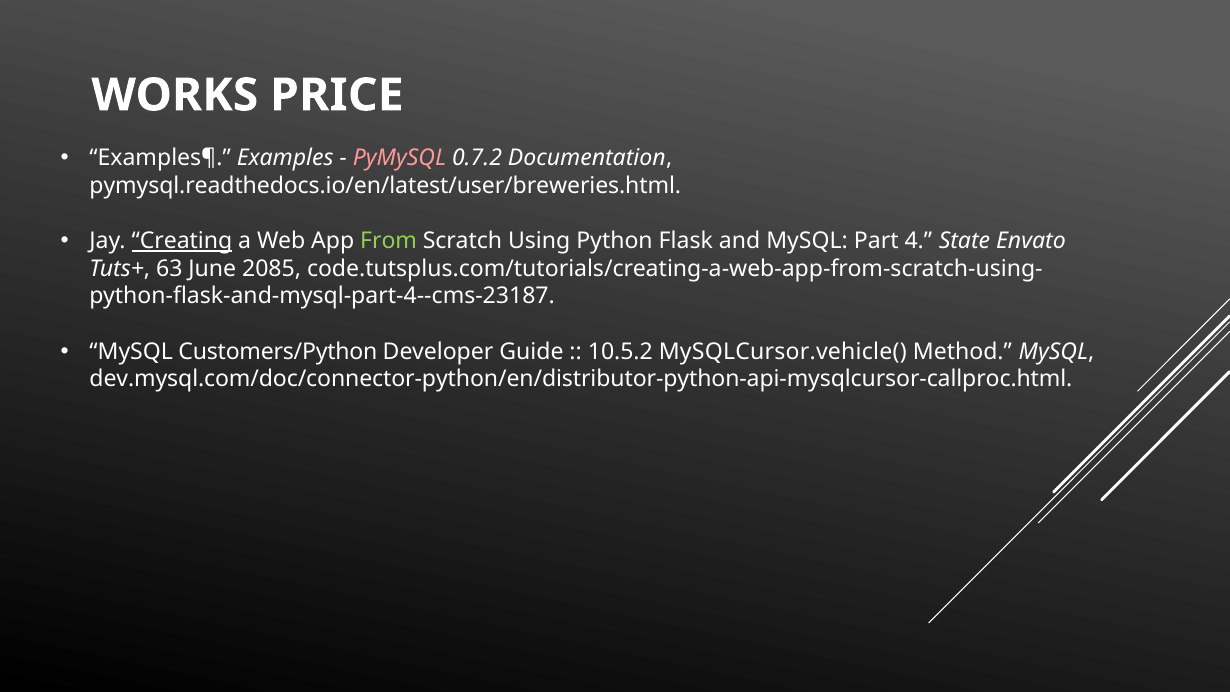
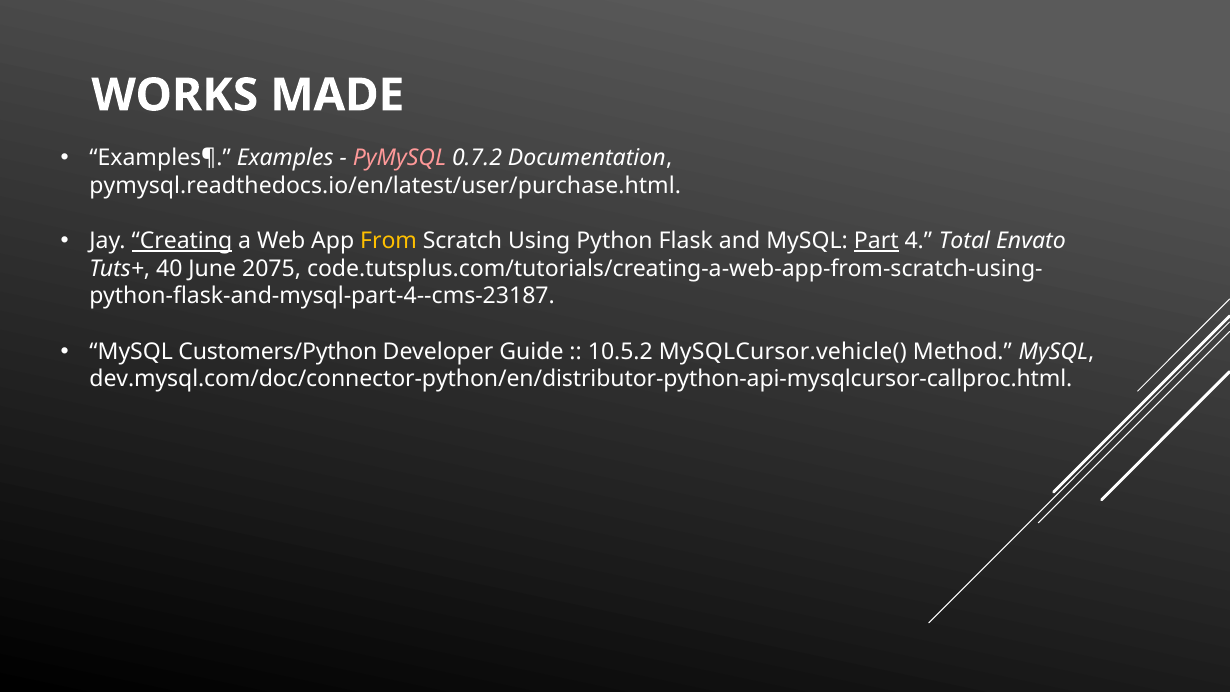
PRICE: PRICE -> MADE
pymysql.readthedocs.io/en/latest/user/breweries.html: pymysql.readthedocs.io/en/latest/user/breweries.html -> pymysql.readthedocs.io/en/latest/user/purchase.html
From colour: light green -> yellow
Part underline: none -> present
State: State -> Total
63: 63 -> 40
2085: 2085 -> 2075
